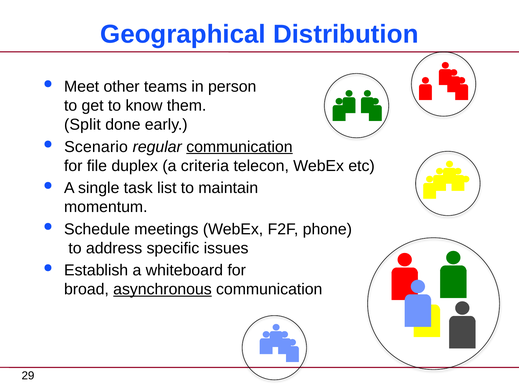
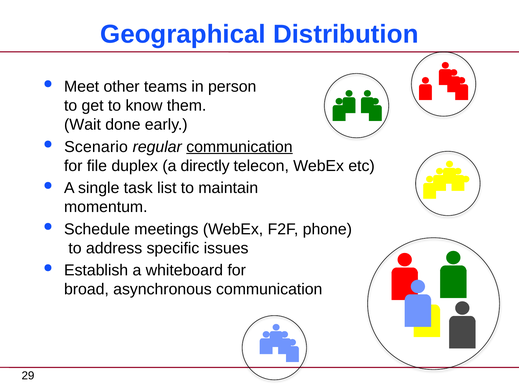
Split: Split -> Wait
criteria: criteria -> directly
asynchronous underline: present -> none
